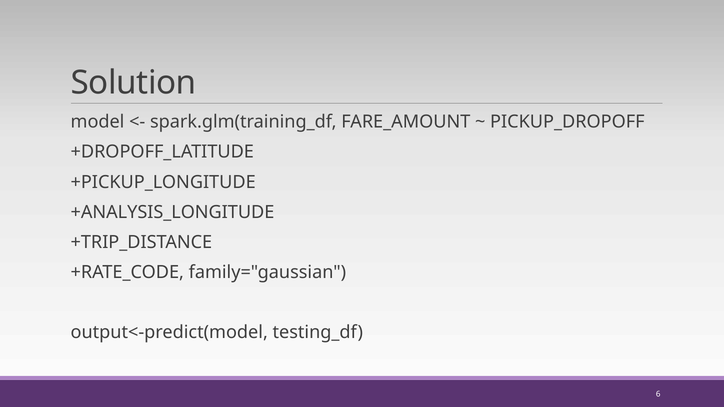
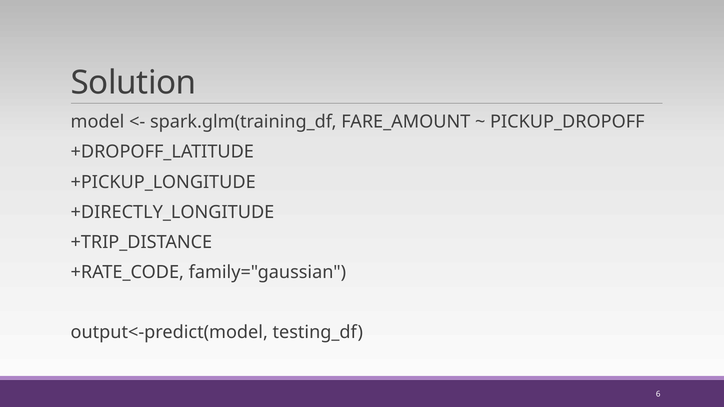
+ANALYSIS_LONGITUDE: +ANALYSIS_LONGITUDE -> +DIRECTLY_LONGITUDE
